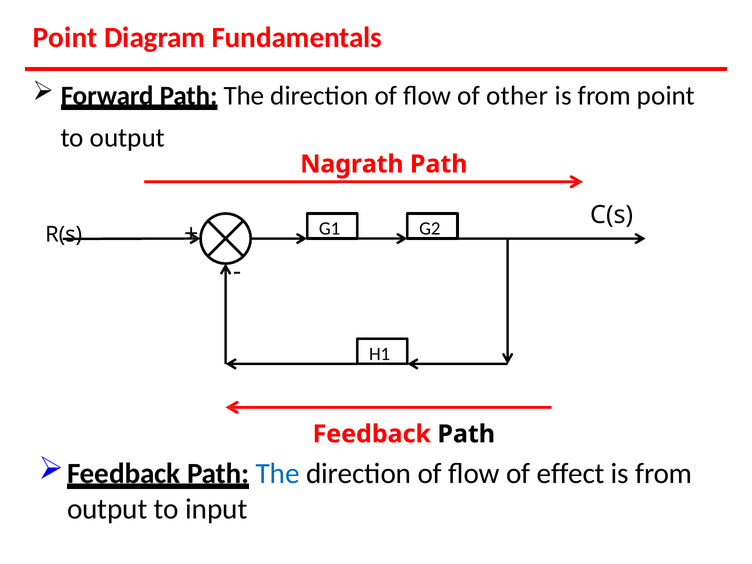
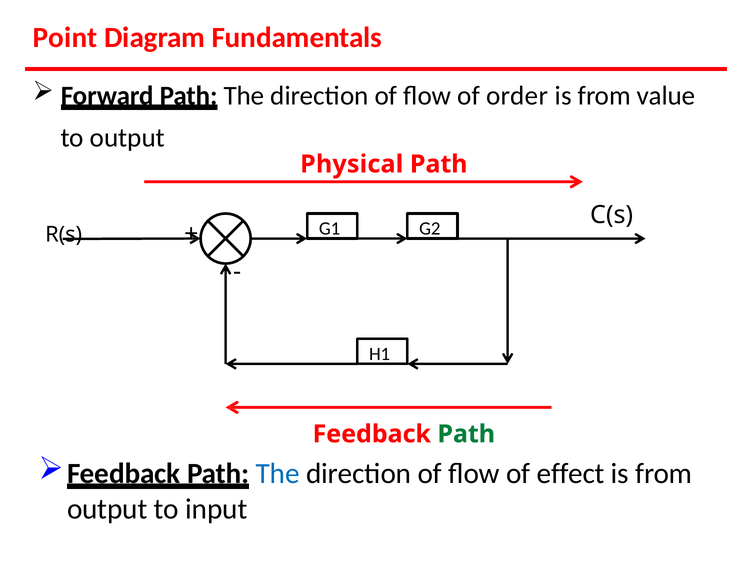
other: other -> order
from point: point -> value
Nagrath: Nagrath -> Physical
Path at (466, 434) colour: black -> green
